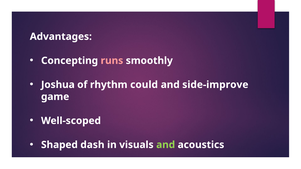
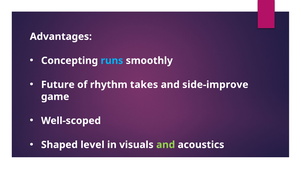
runs colour: pink -> light blue
Joshua: Joshua -> Future
could: could -> takes
dash: dash -> level
